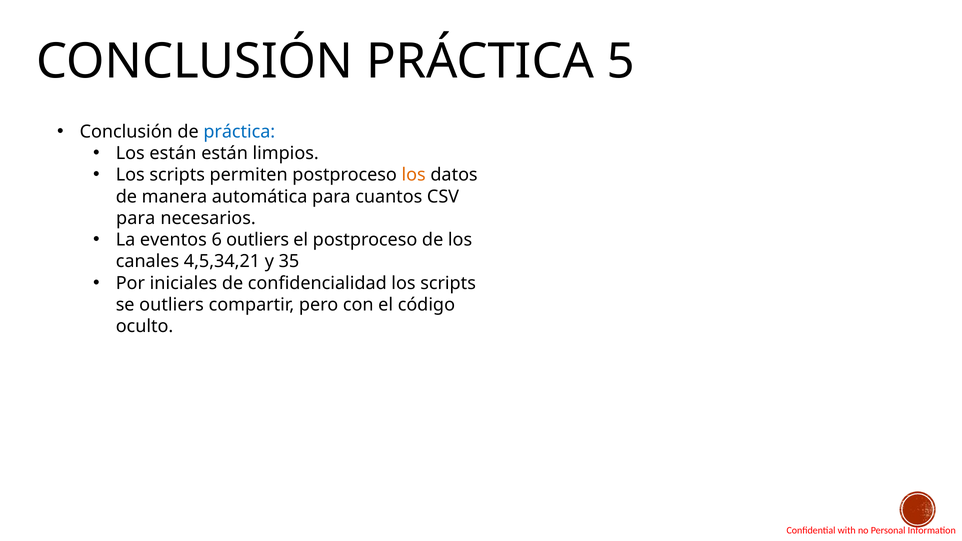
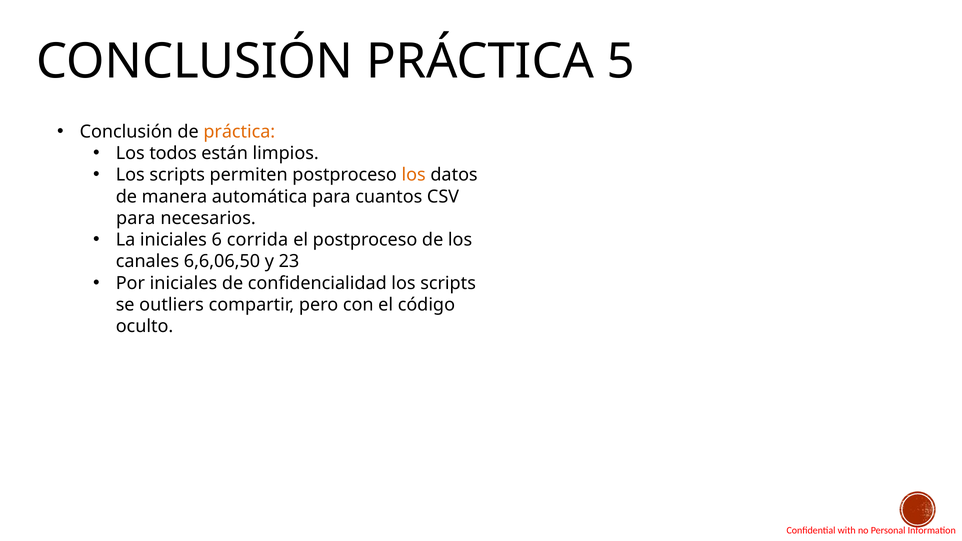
práctica at (239, 132) colour: blue -> orange
Los están: están -> todos
La eventos: eventos -> iniciales
6 outliers: outliers -> corrida
4,5,34,21: 4,5,34,21 -> 6,6,06,50
35: 35 -> 23
